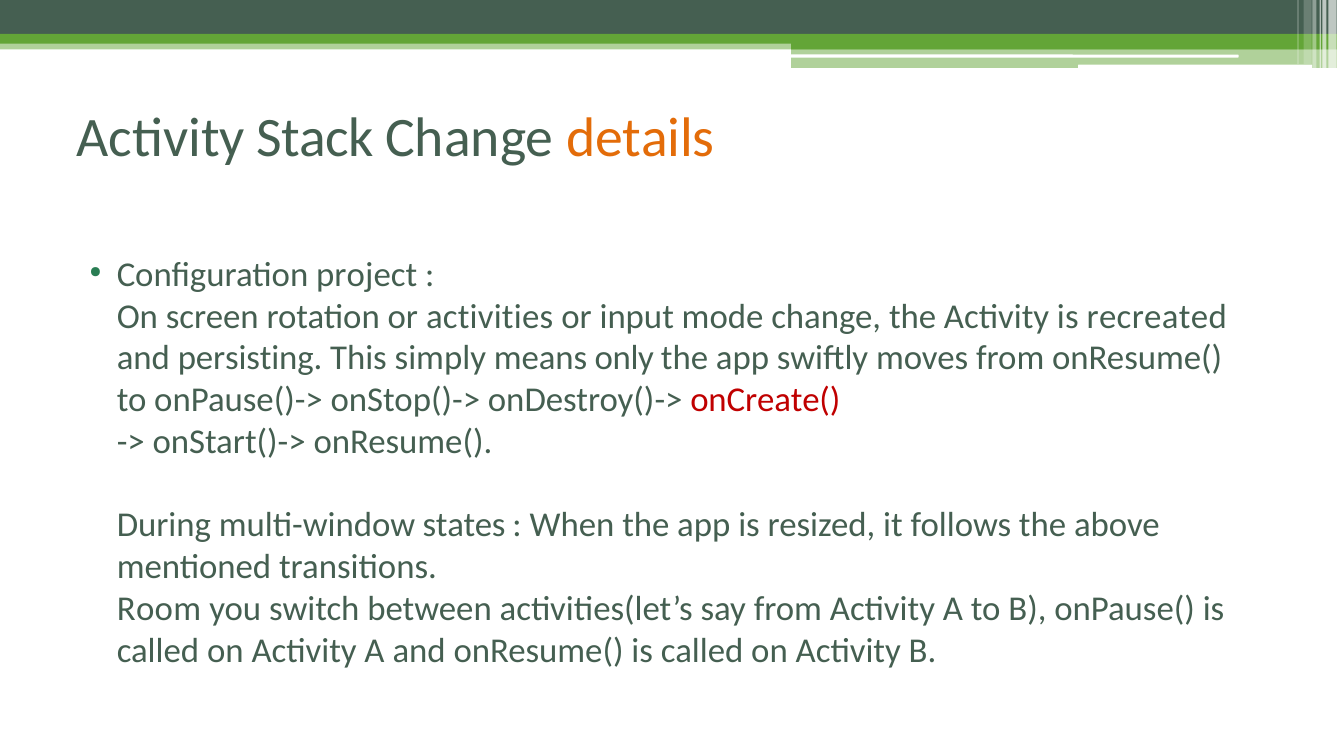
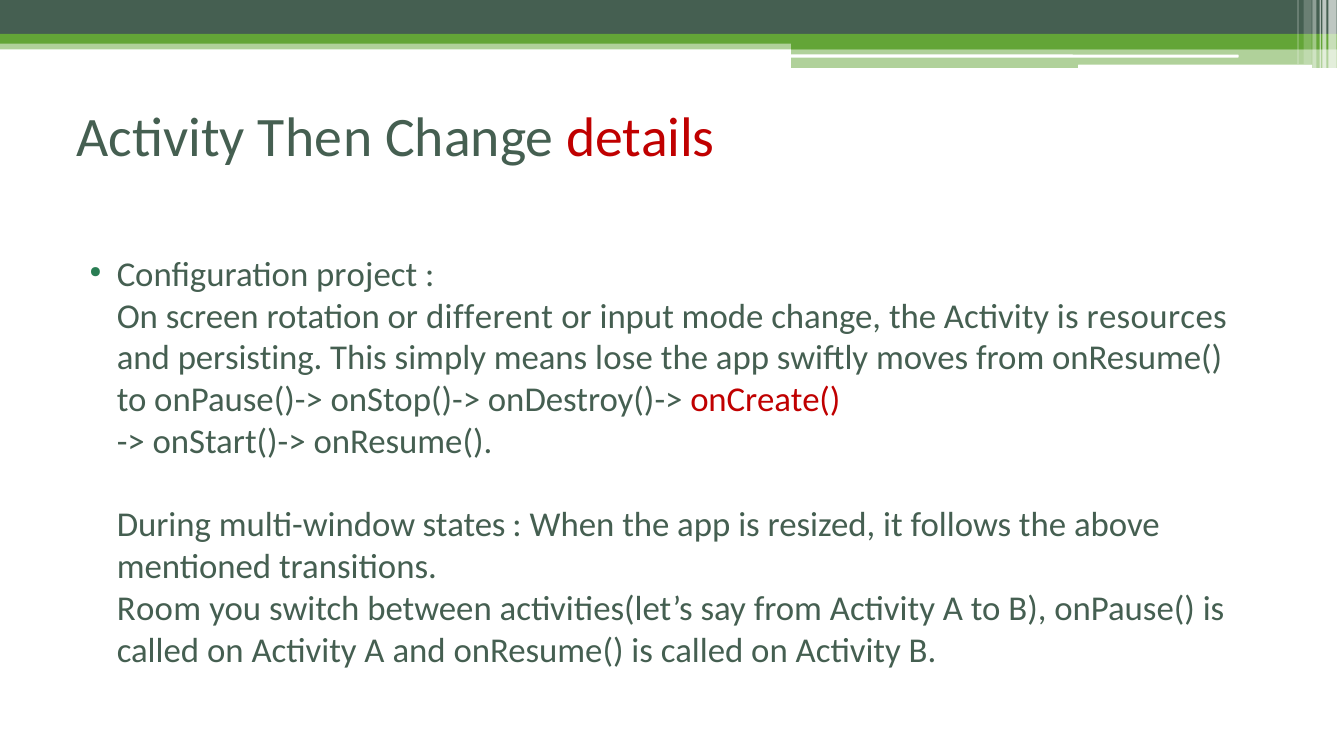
Stack: Stack -> Then
details colour: orange -> red
activities: activities -> different
recreated: recreated -> resources
only: only -> lose
